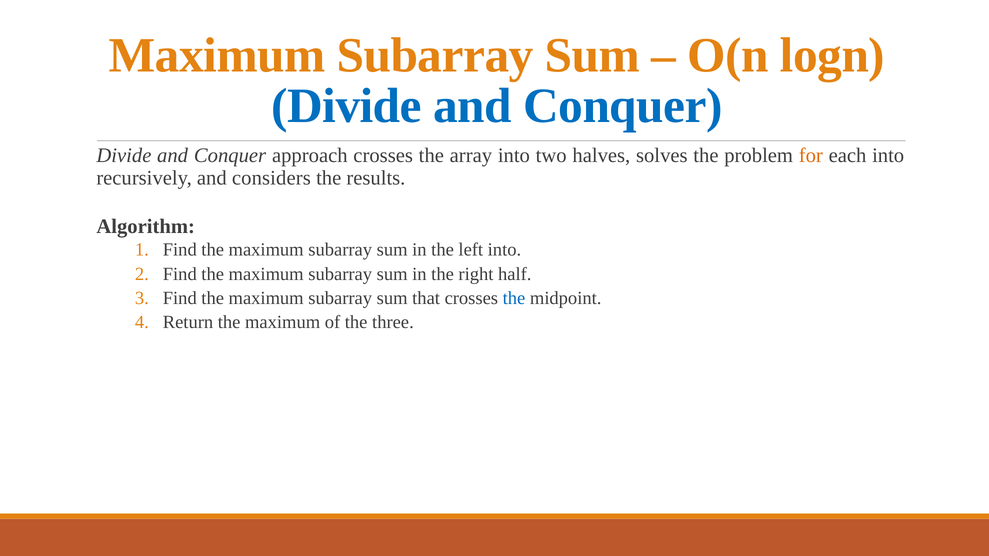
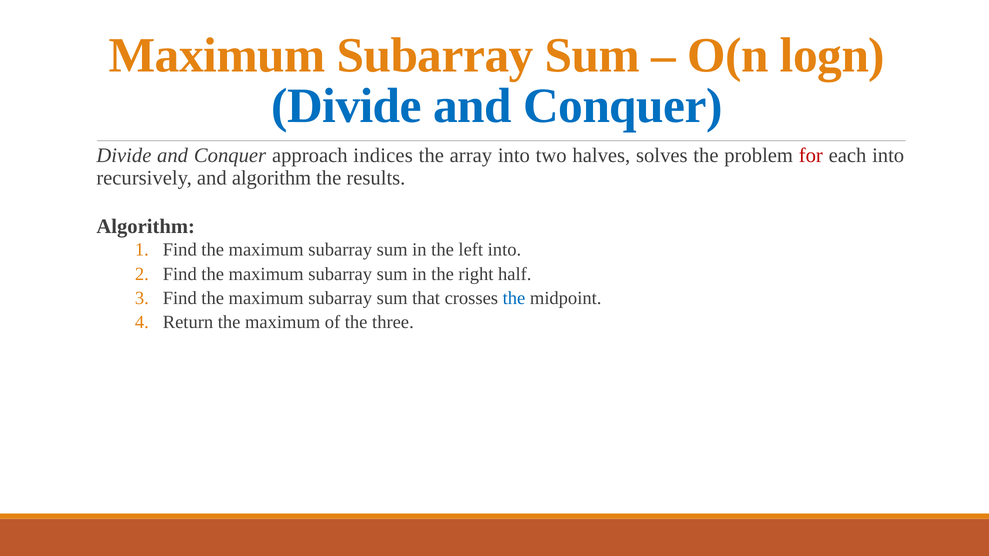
approach crosses: crosses -> indices
for colour: orange -> red
and considers: considers -> algorithm
